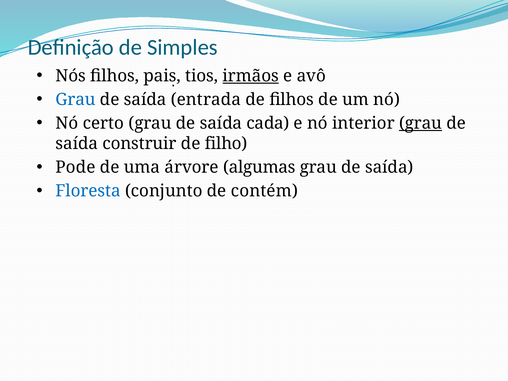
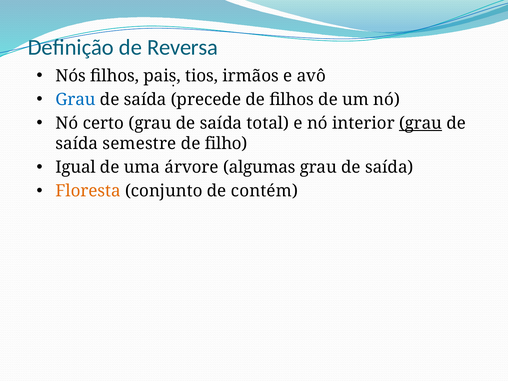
Simples: Simples -> Reversa
irmãos underline: present -> none
entrada: entrada -> precede
cada: cada -> total
construir: construir -> semestre
Pode: Pode -> Igual
Floresta colour: blue -> orange
